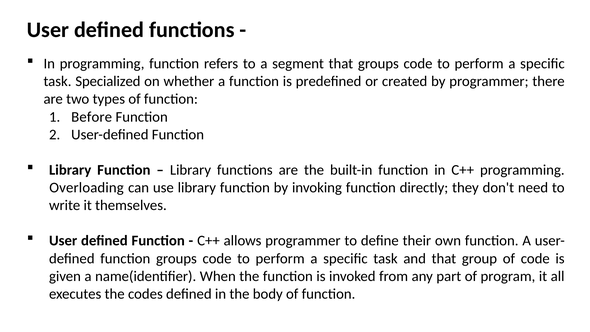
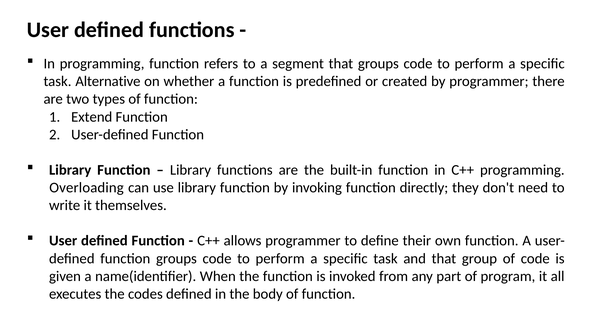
Specialized: Specialized -> Alternative
Before: Before -> Extend
